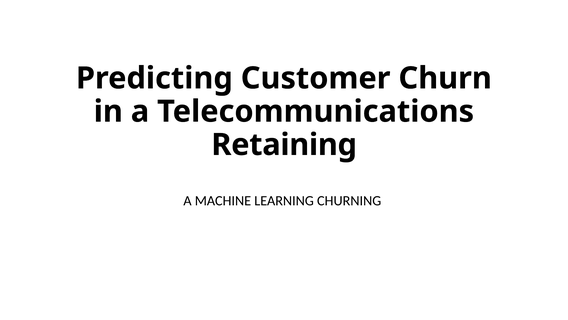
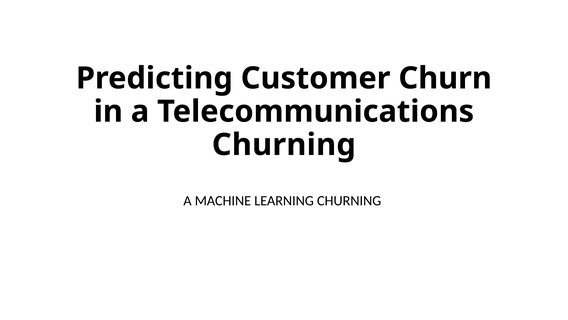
Retaining at (284, 145): Retaining -> Churning
